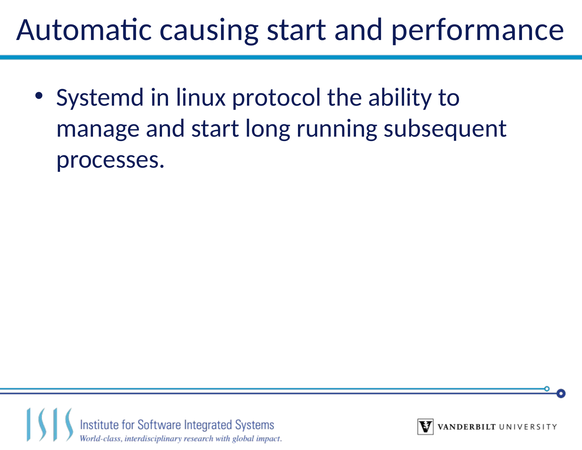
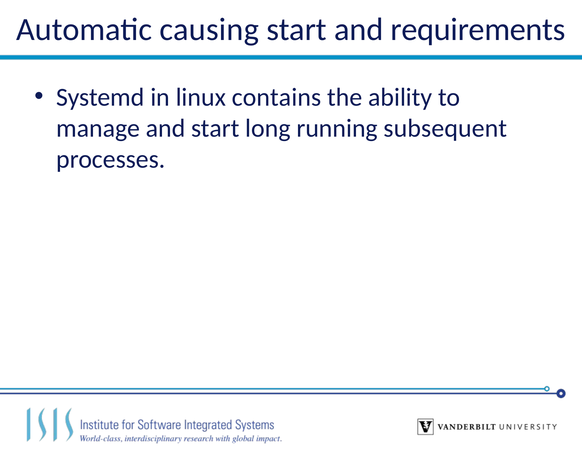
performance: performance -> requirements
protocol: protocol -> contains
